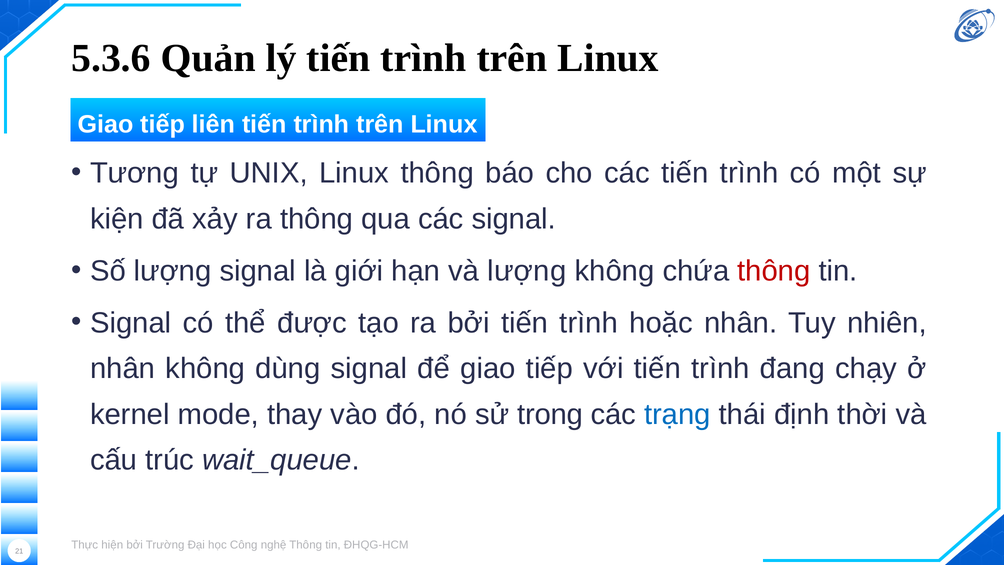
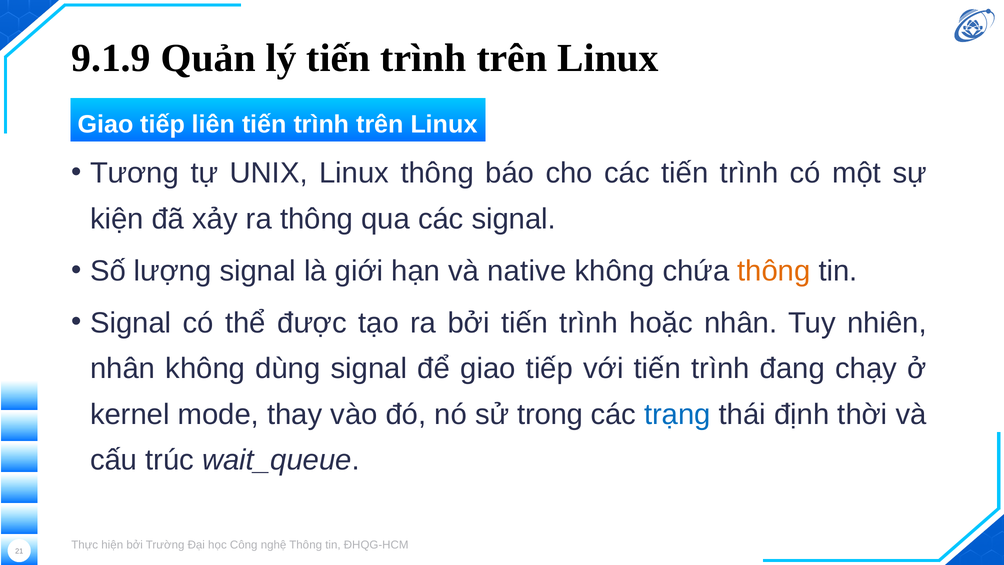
5.3.6: 5.3.6 -> 9.1.9
và lượng: lượng -> native
thông at (774, 271) colour: red -> orange
